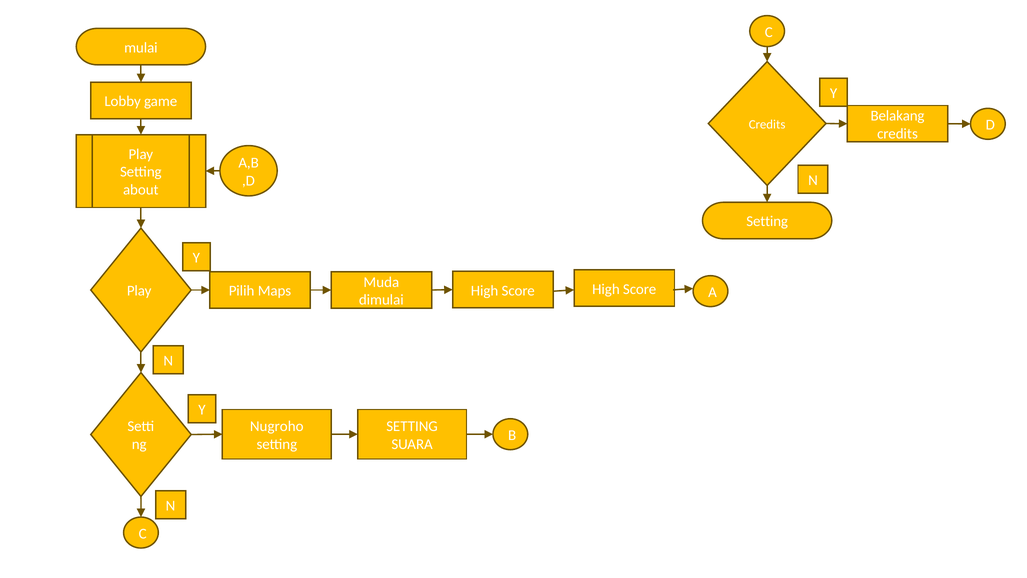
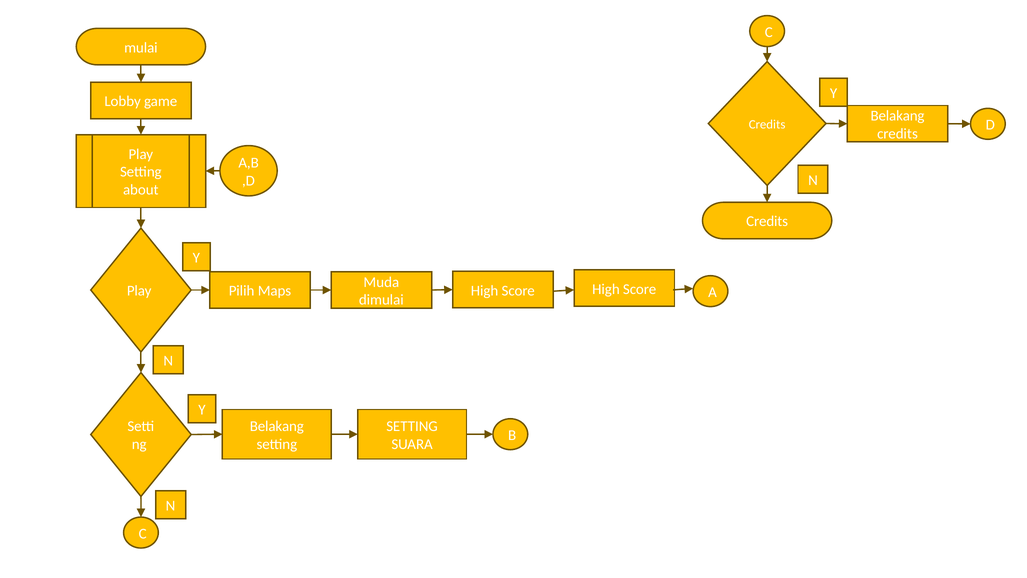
Setting at (767, 221): Setting -> Credits
Nugroho at (277, 426): Nugroho -> Belakang
